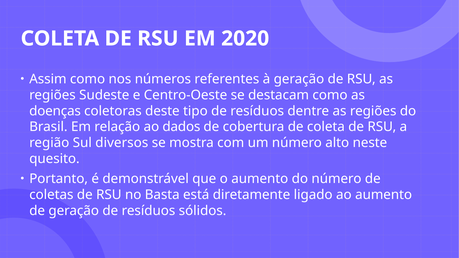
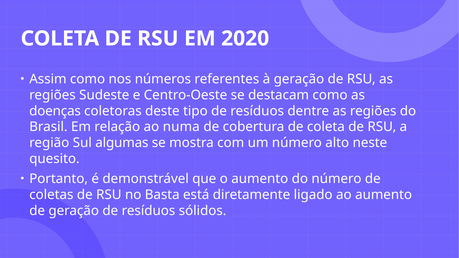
dados: dados -> numa
diversos: diversos -> algumas
